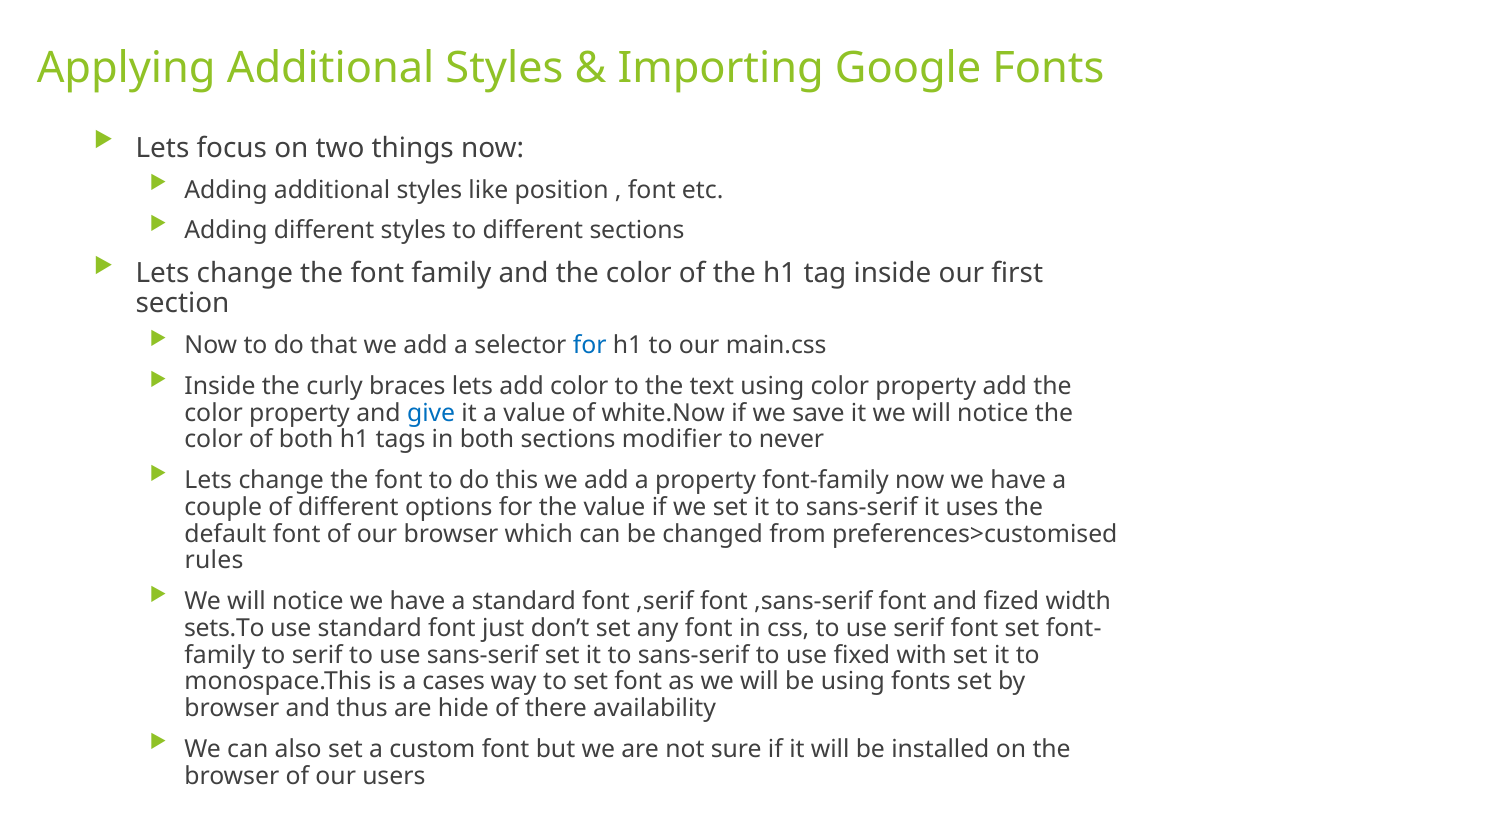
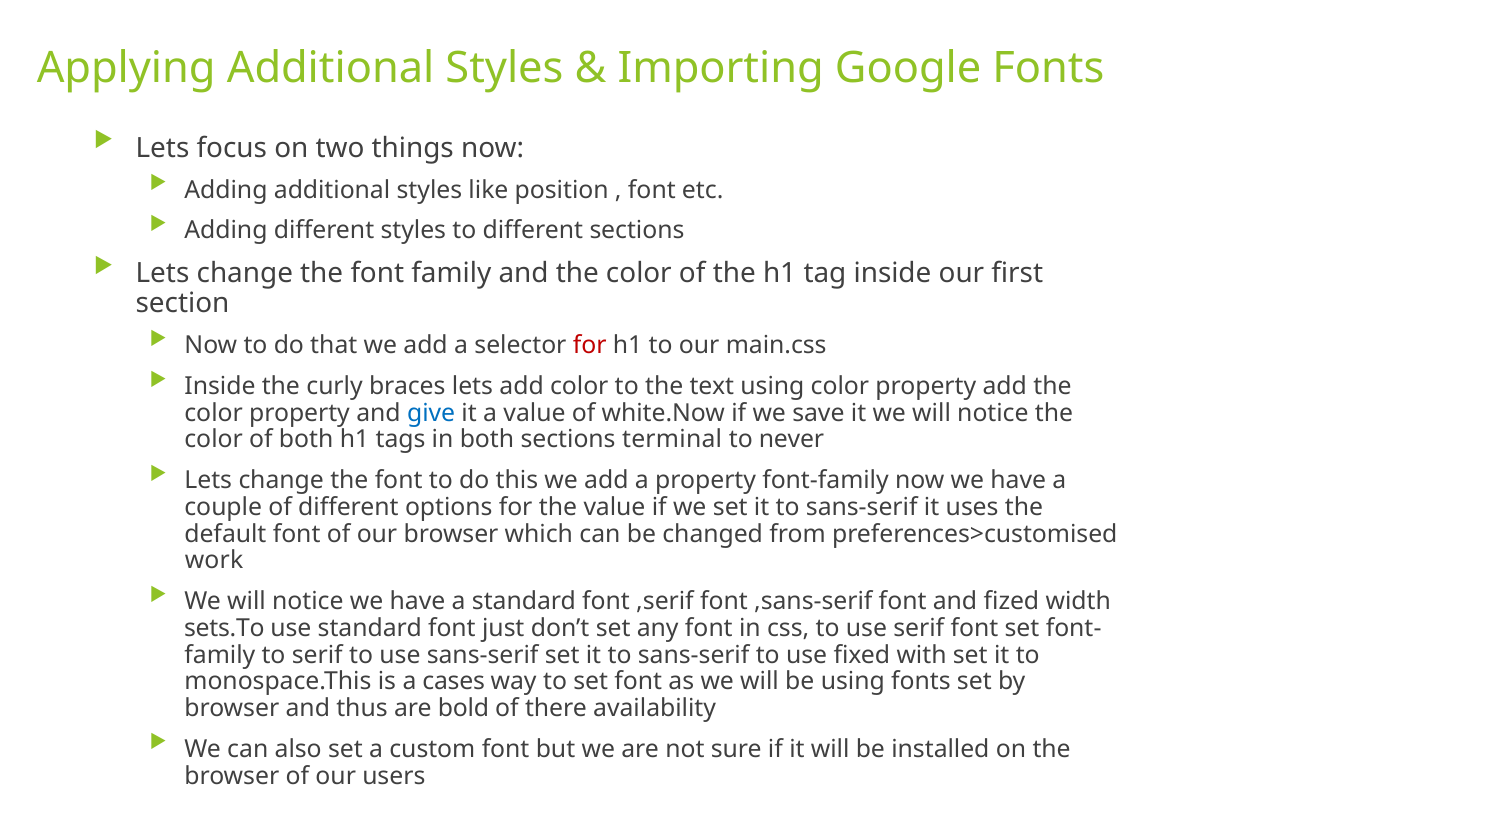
for at (590, 346) colour: blue -> red
modifier: modifier -> terminal
rules: rules -> work
hide: hide -> bold
